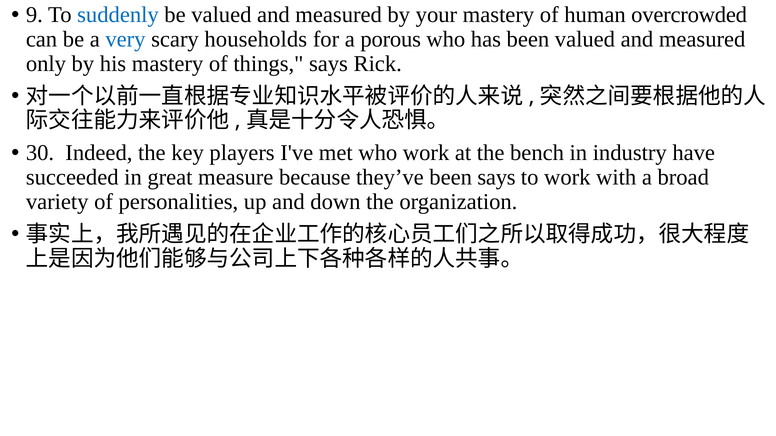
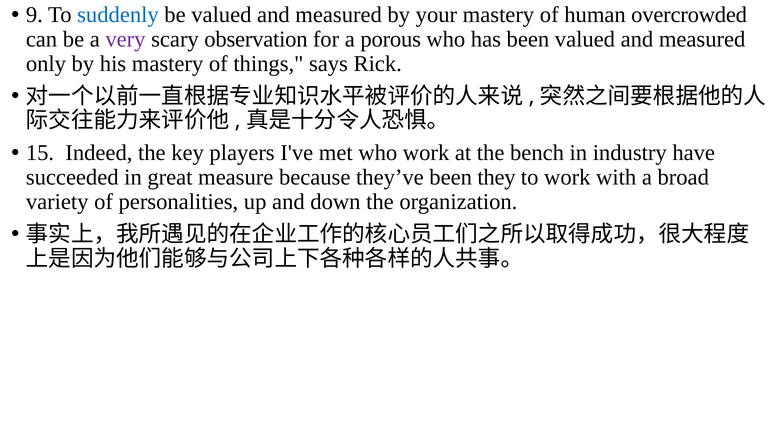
very colour: blue -> purple
households: households -> observation
30: 30 -> 15
been says: says -> they
